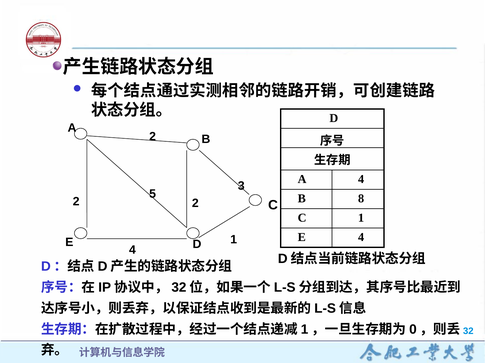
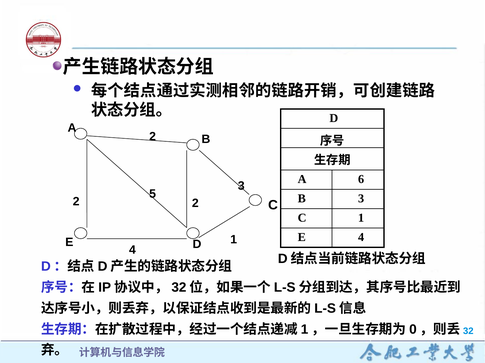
A 4: 4 -> 6
B 8: 8 -> 3
